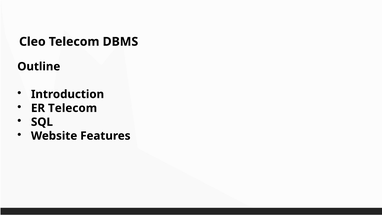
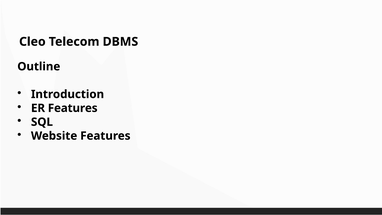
ER Telecom: Telecom -> Features
